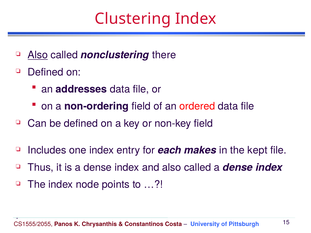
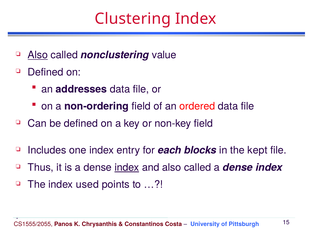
there: there -> value
makes: makes -> blocks
index at (127, 168) underline: none -> present
node: node -> used
